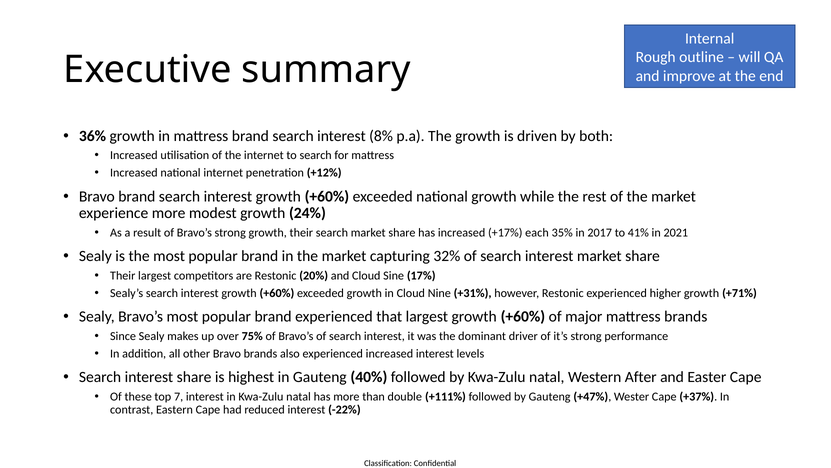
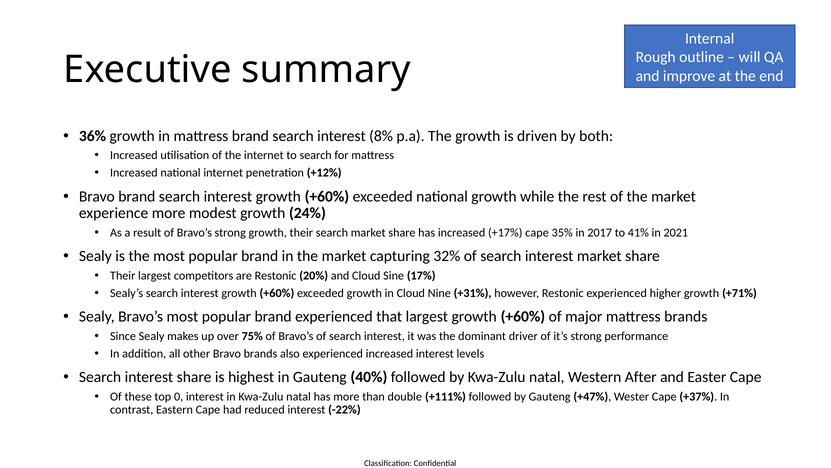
+17% each: each -> cape
7: 7 -> 0
